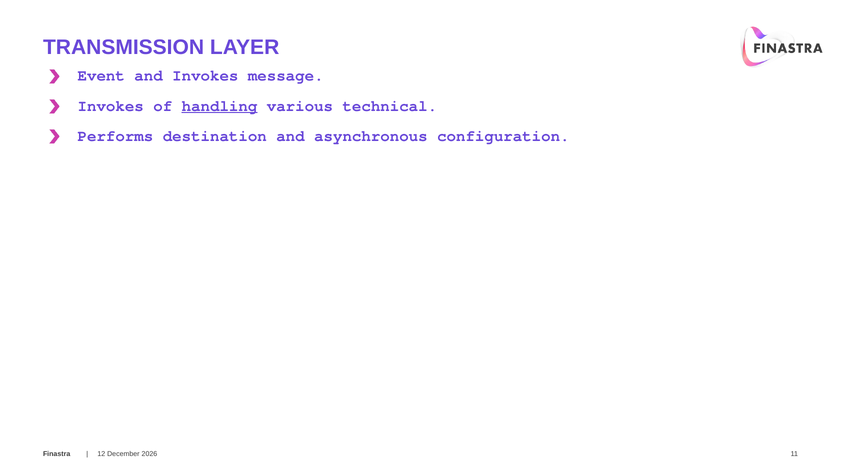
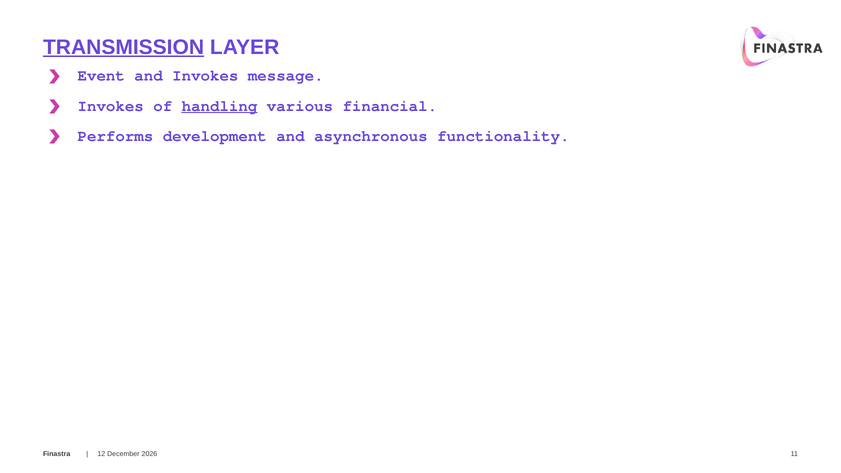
TRANSMISSION underline: none -> present
technical: technical -> financial
destination: destination -> development
configuration: configuration -> functionality
